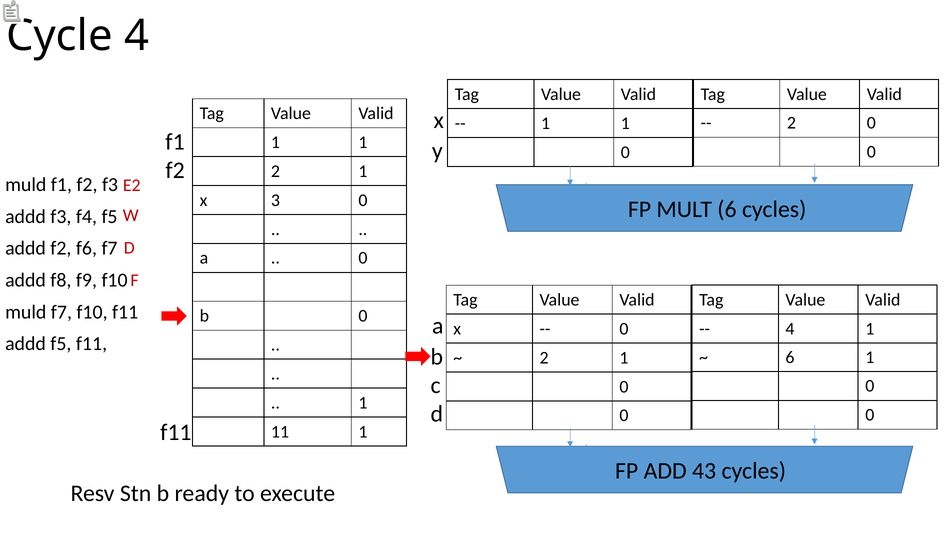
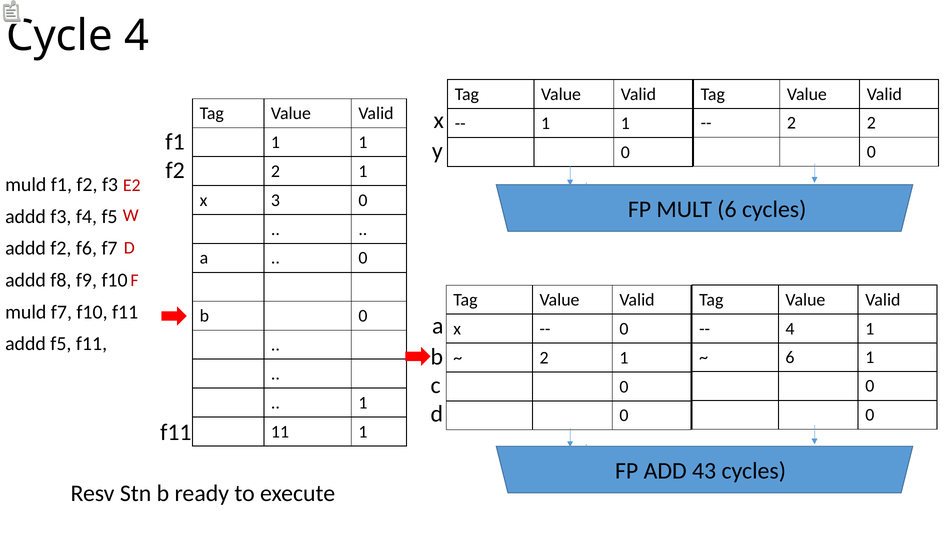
2 0: 0 -> 2
